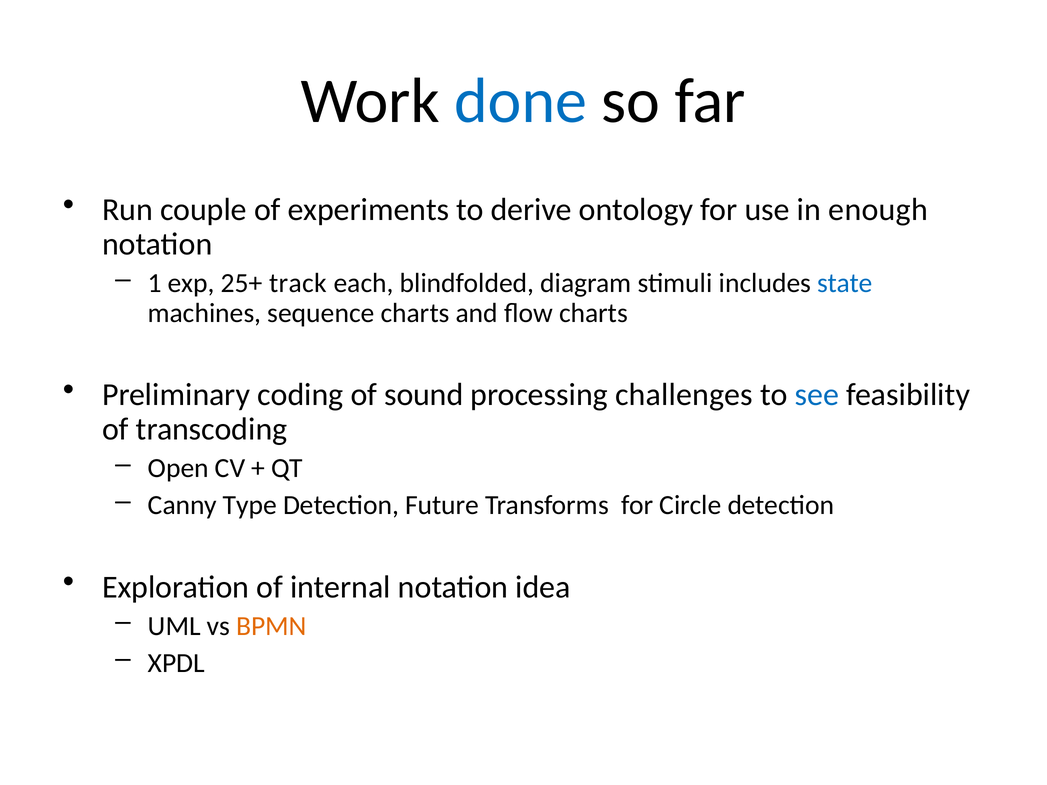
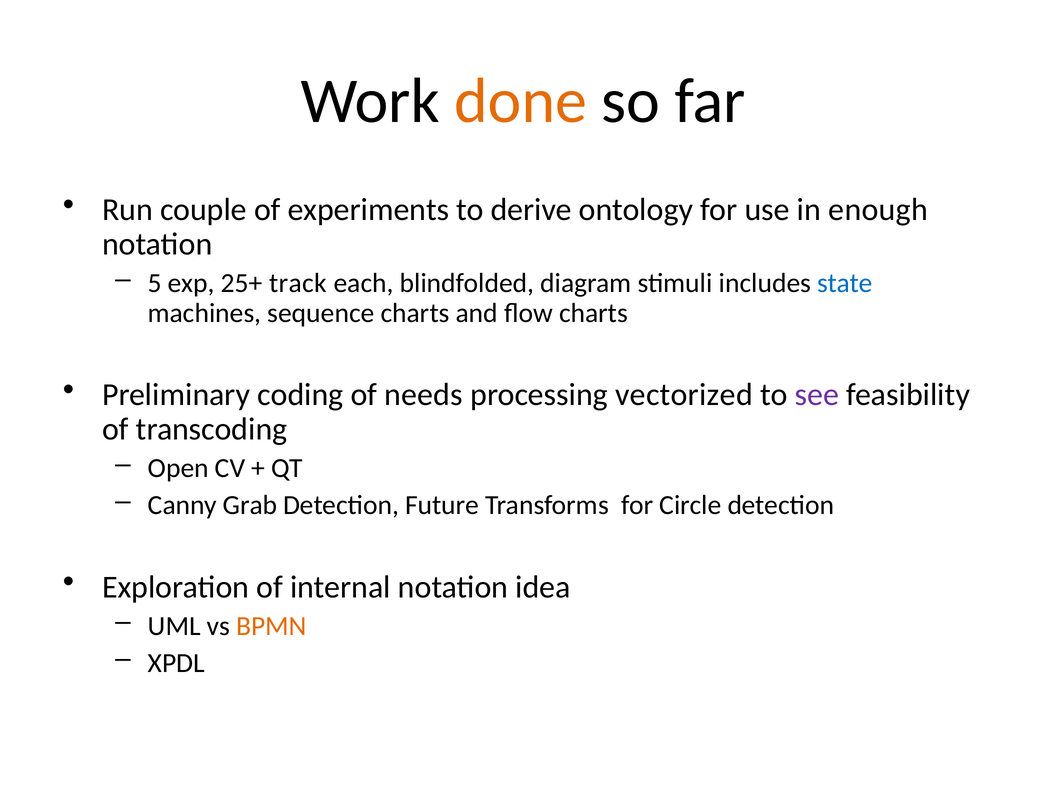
done colour: blue -> orange
1: 1 -> 5
sound: sound -> needs
challenges: challenges -> vectorized
see colour: blue -> purple
Type: Type -> Grab
